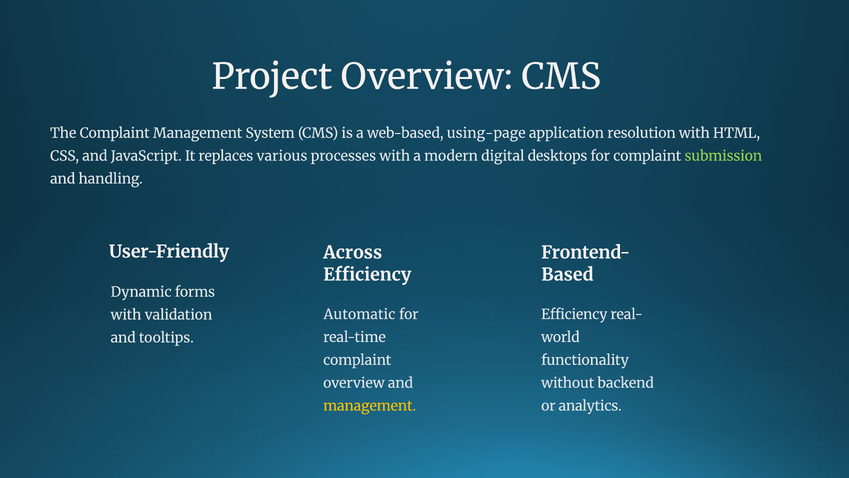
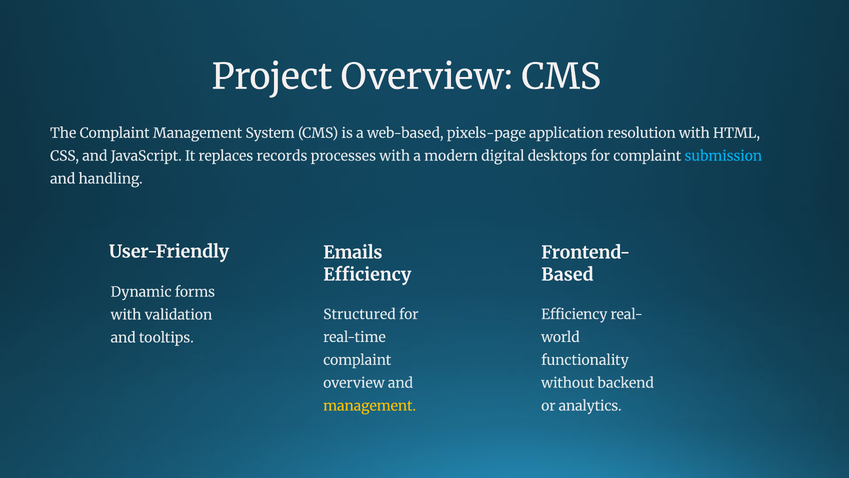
using-page: using-page -> pixels-page
various: various -> records
submission colour: light green -> light blue
Across: Across -> Emails
Automatic: Automatic -> Structured
